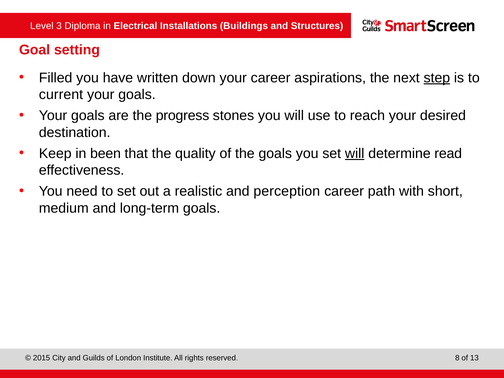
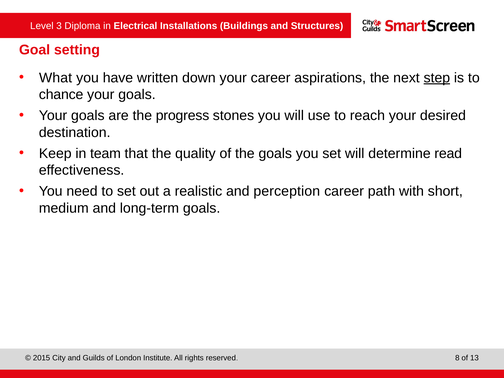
Filled: Filled -> What
current: current -> chance
been: been -> team
will at (355, 153) underline: present -> none
